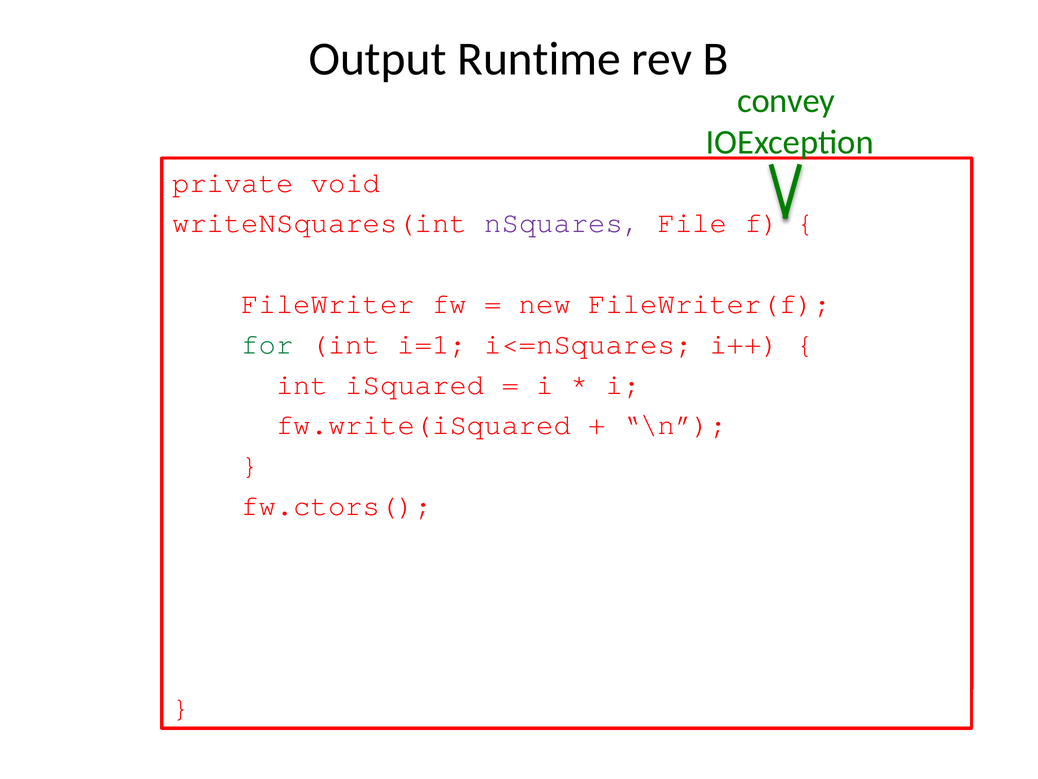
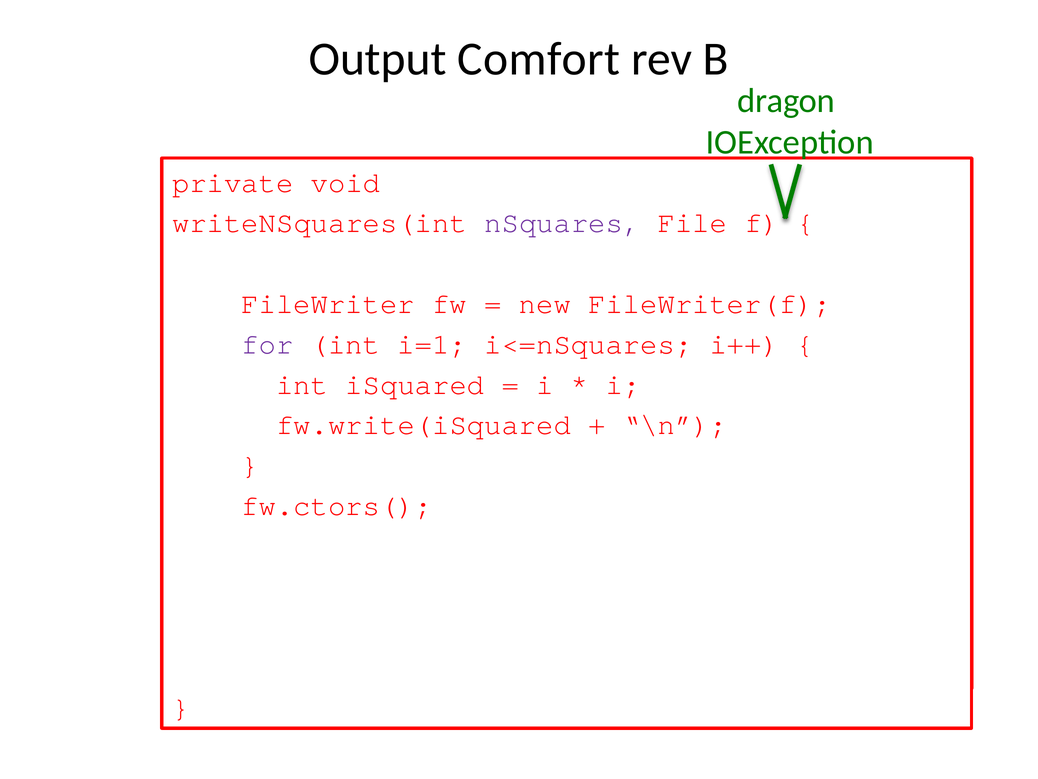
Runtime: Runtime -> Comfort
convey: convey -> dragon
for at (267, 344) colour: green -> purple
